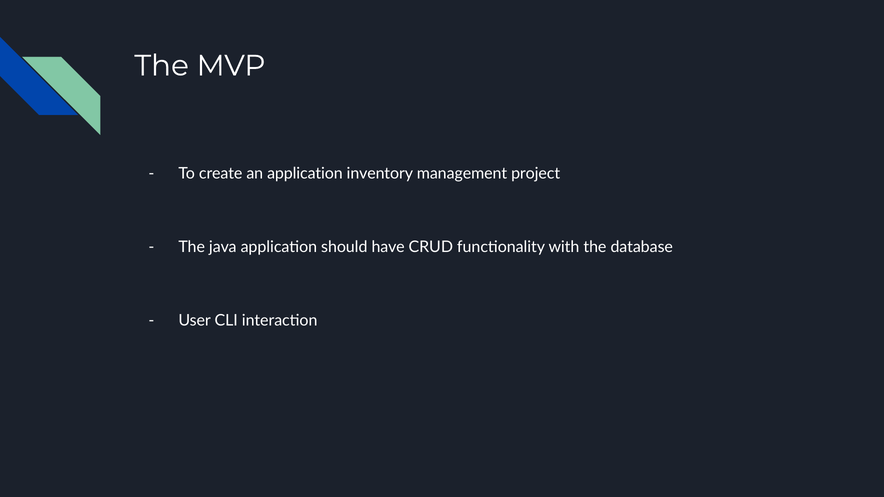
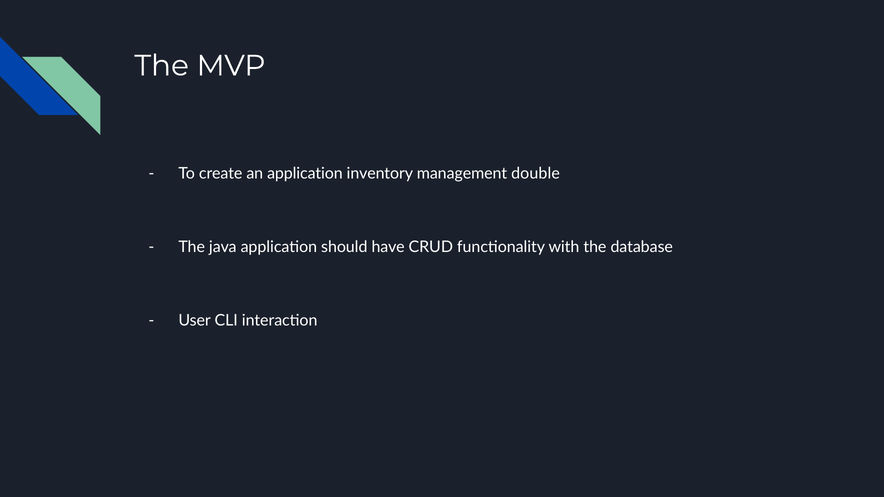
project: project -> double
